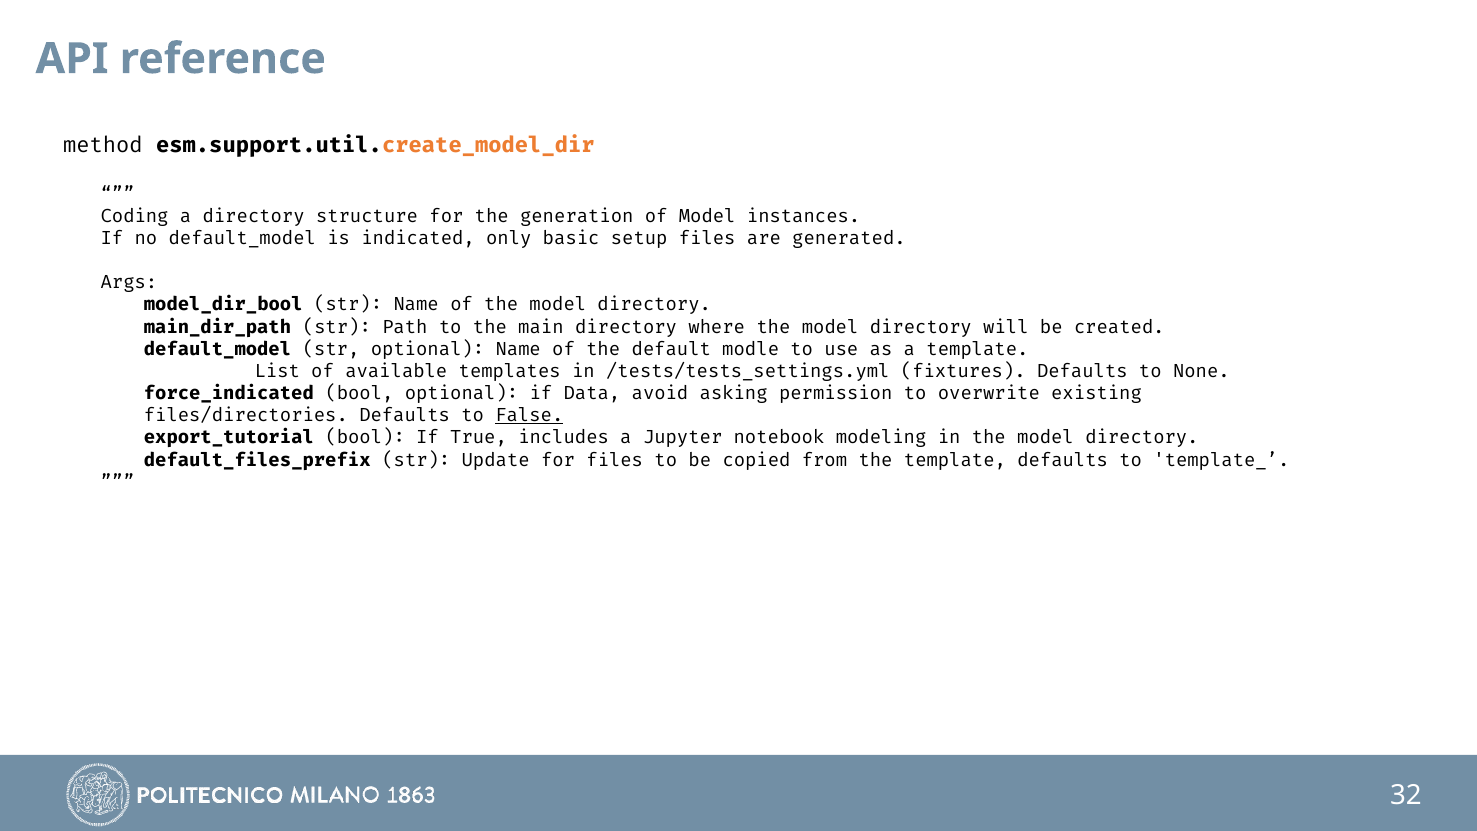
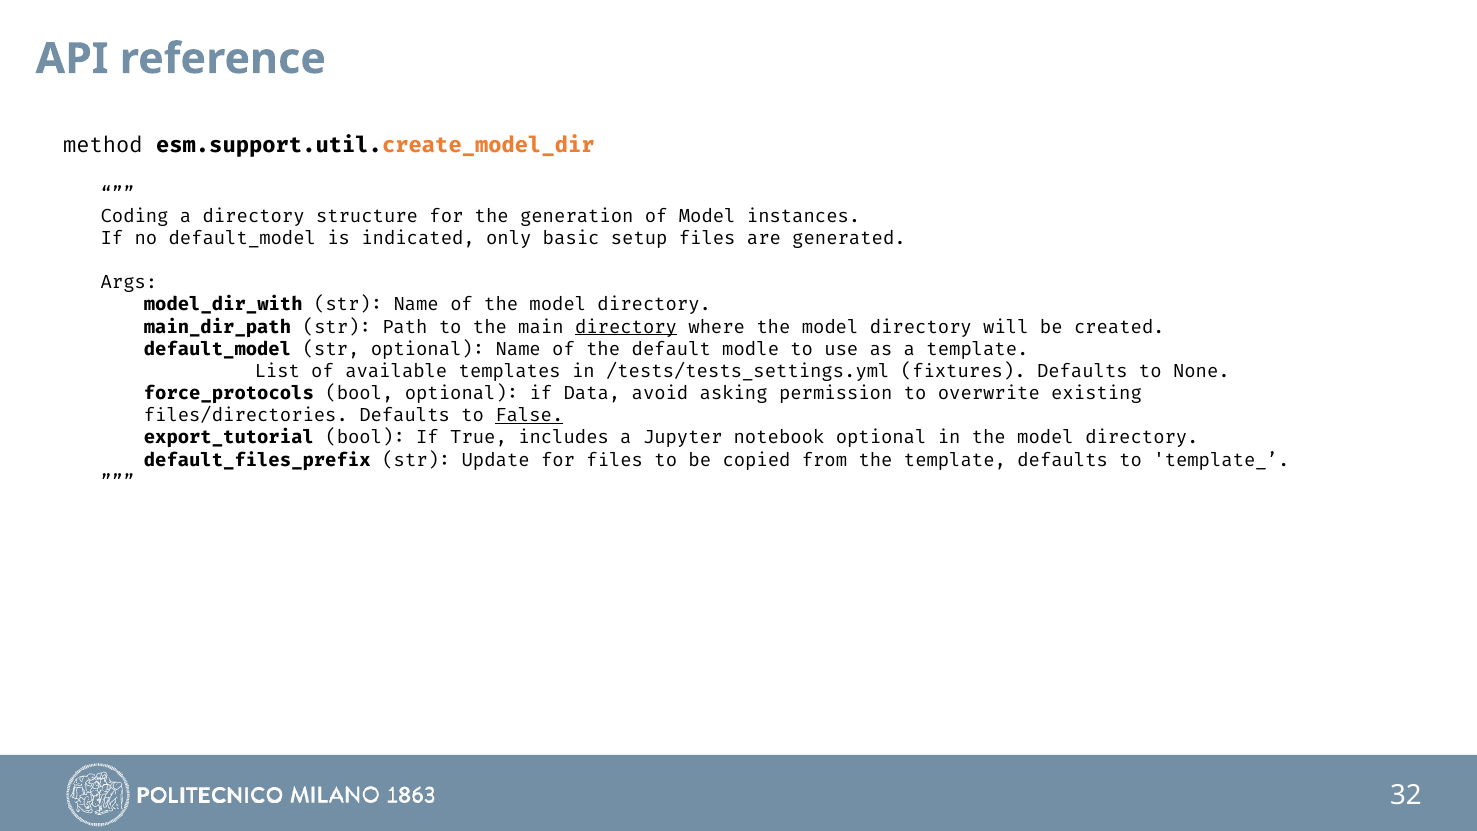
model_dir_bool: model_dir_bool -> model_dir_with
directory at (626, 327) underline: none -> present
force_indicated: force_indicated -> force_protocols
notebook modeling: modeling -> optional
